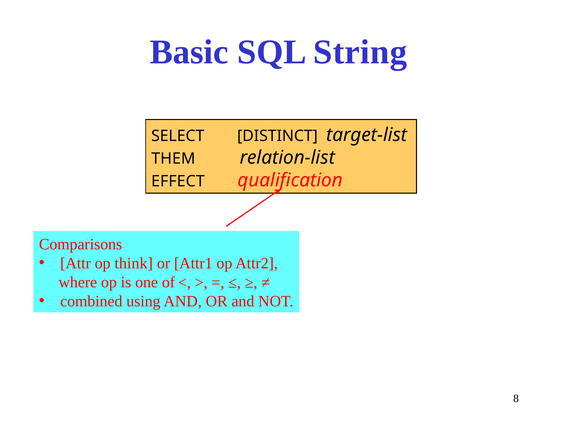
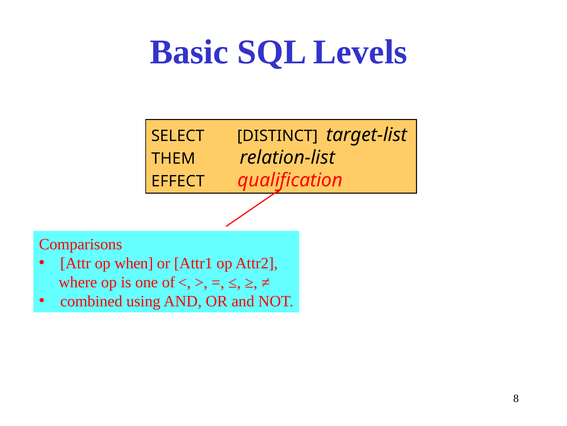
String: String -> Levels
think: think -> when
